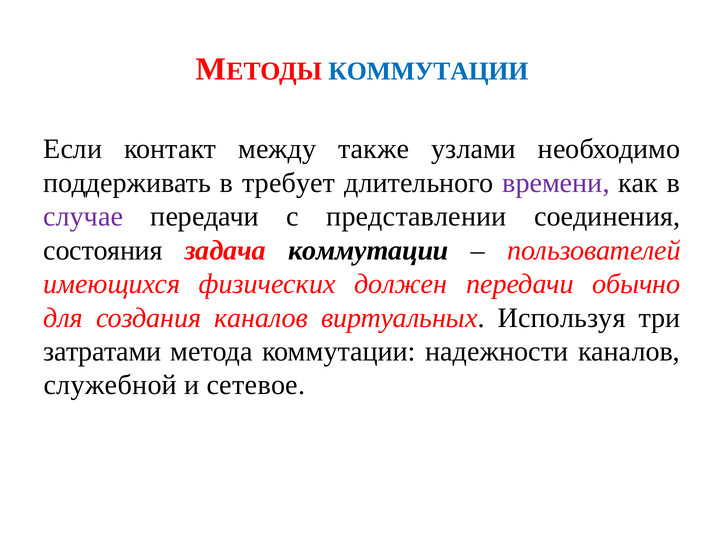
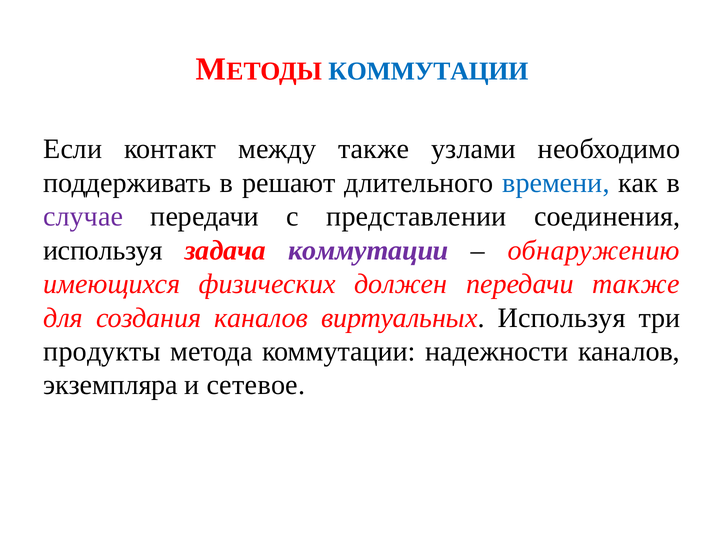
требует: требует -> решают
времени colour: purple -> blue
состояния at (103, 250): состояния -> используя
коммутации at (368, 250) colour: black -> purple
пользователей: пользователей -> обнаружению
передачи обычно: обычно -> также
затратами: затратами -> продукты
служебной: служебной -> экземпляра
